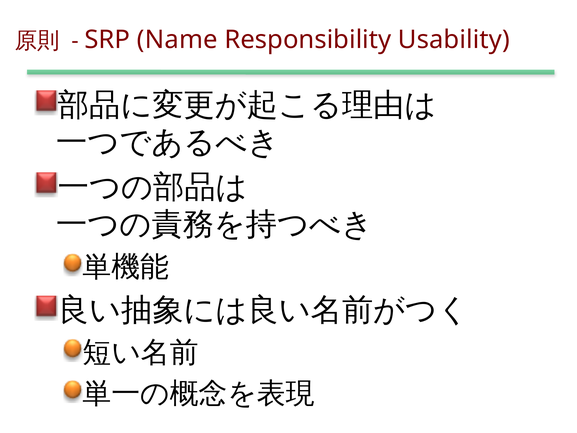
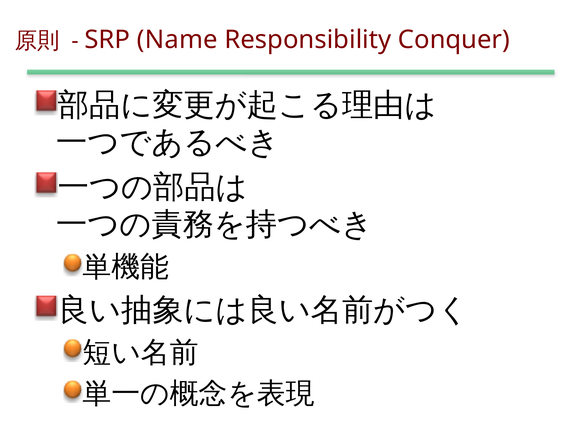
Usability: Usability -> Conquer
